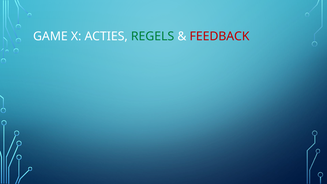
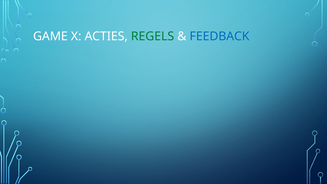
FEEDBACK colour: red -> blue
